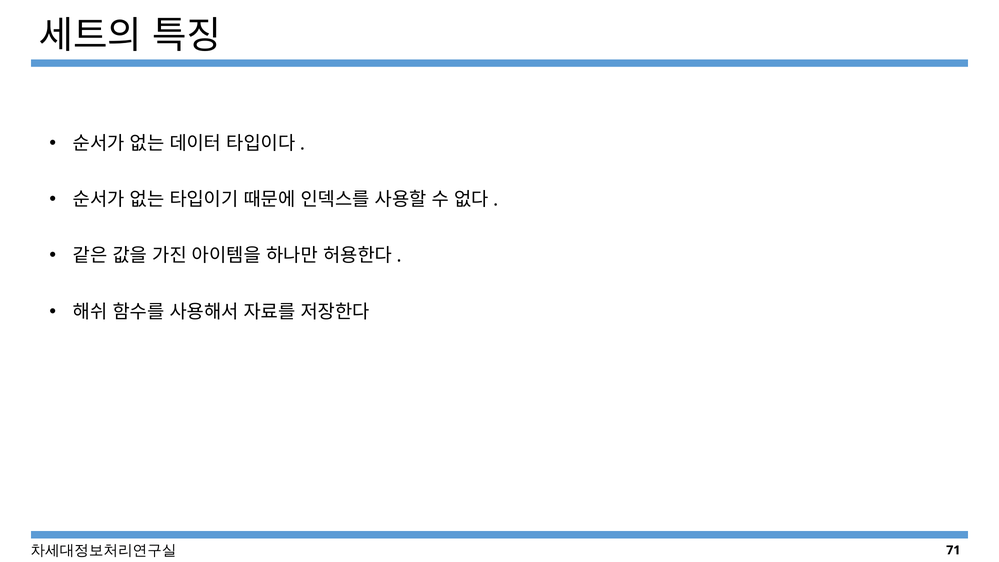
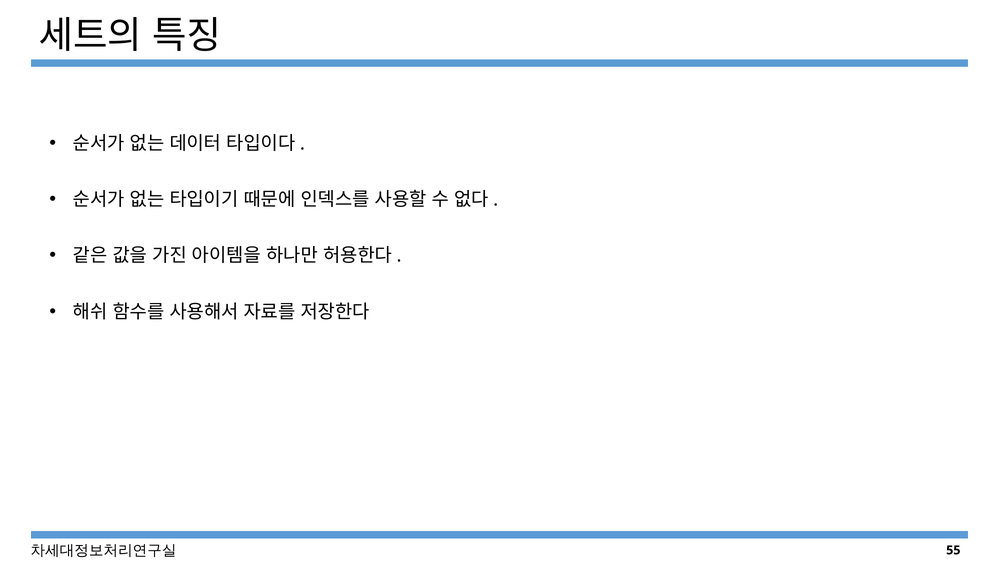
71: 71 -> 55
